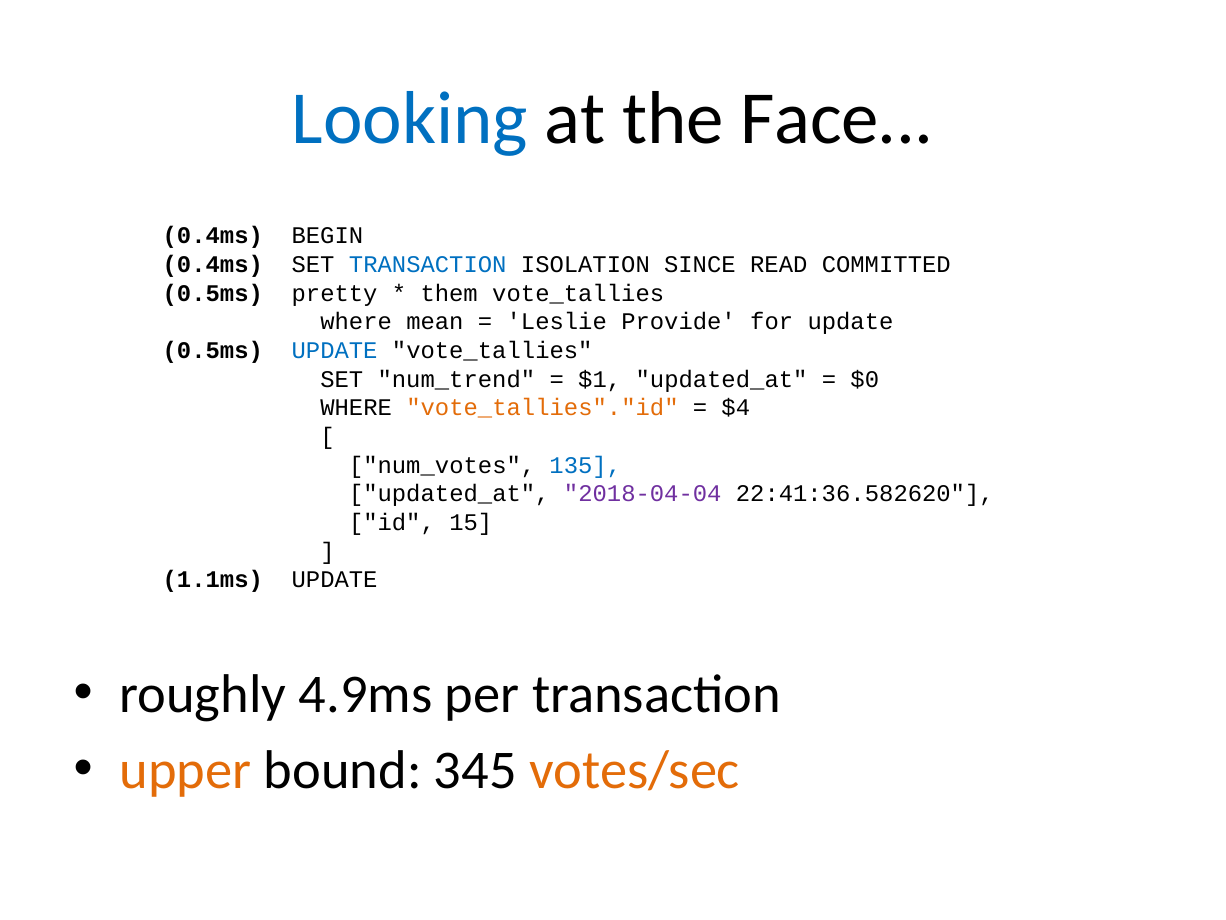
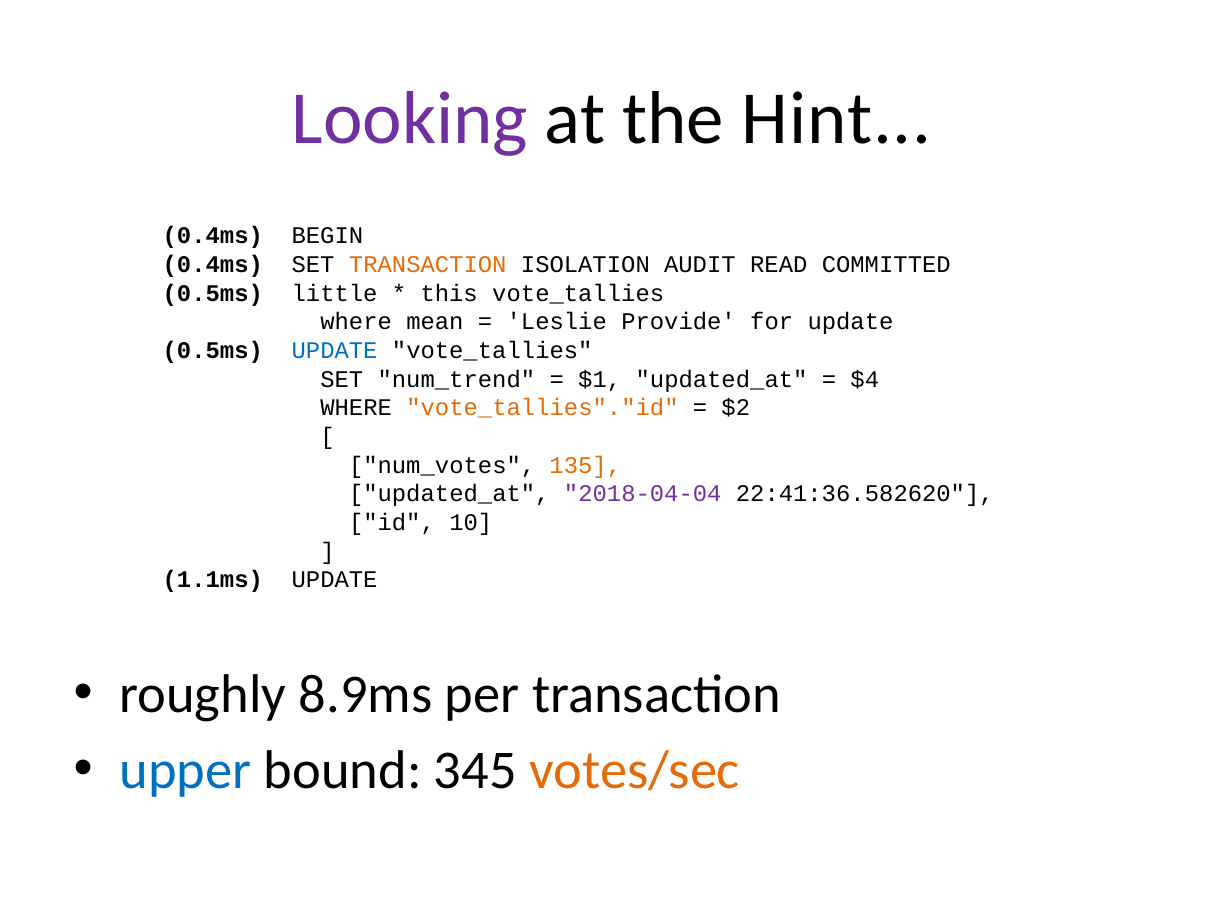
Looking colour: blue -> purple
Face: Face -> Hint
TRANSACTION at (428, 265) colour: blue -> orange
SINCE: SINCE -> AUDIT
pretty: pretty -> little
them: them -> this
$0: $0 -> $4
$4: $4 -> $2
135 colour: blue -> orange
15: 15 -> 10
4.9ms: 4.9ms -> 8.9ms
upper colour: orange -> blue
